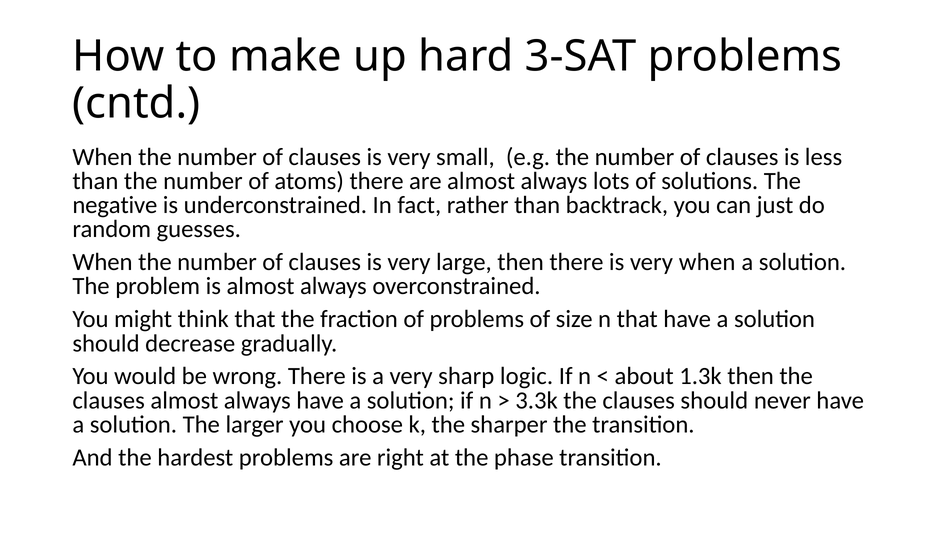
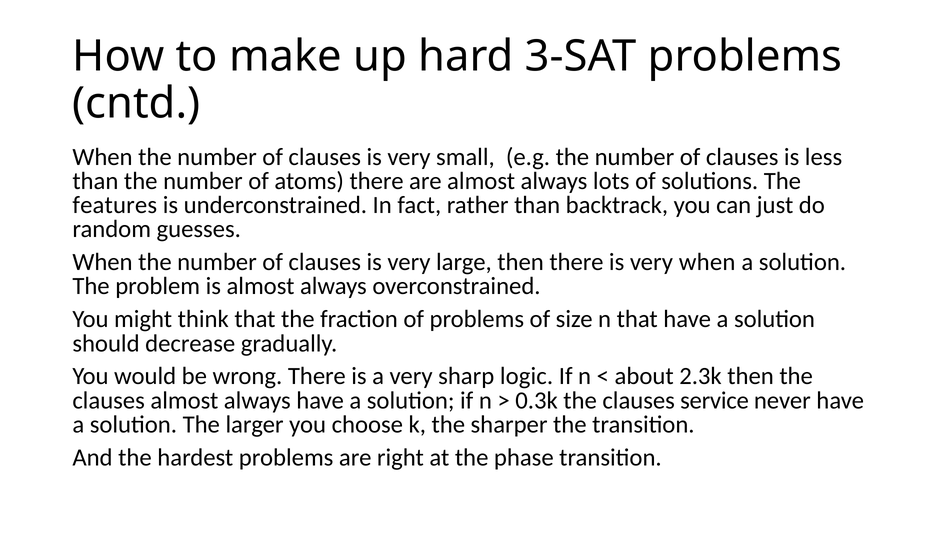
negative: negative -> features
1.3k: 1.3k -> 2.3k
3.3k: 3.3k -> 0.3k
clauses should: should -> service
